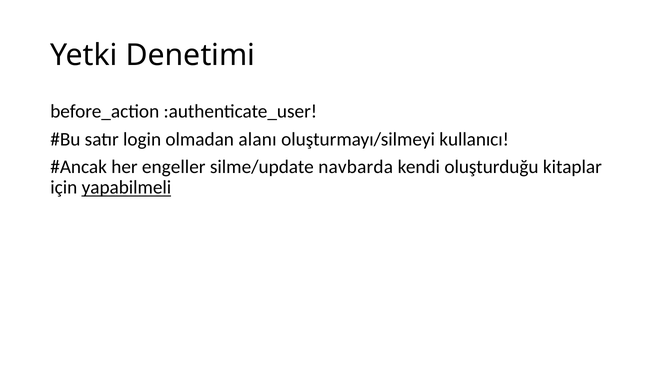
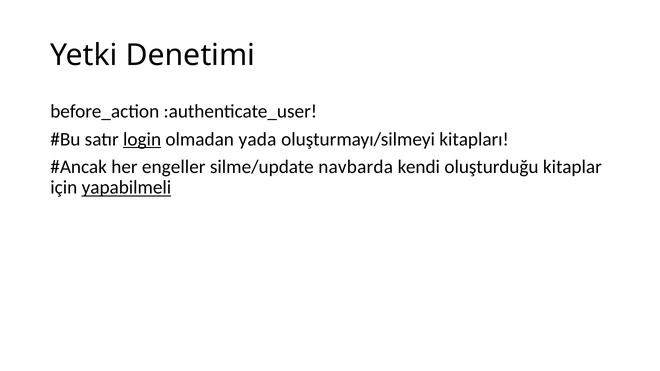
login underline: none -> present
alanı: alanı -> yada
kullanıcı: kullanıcı -> kitapları
